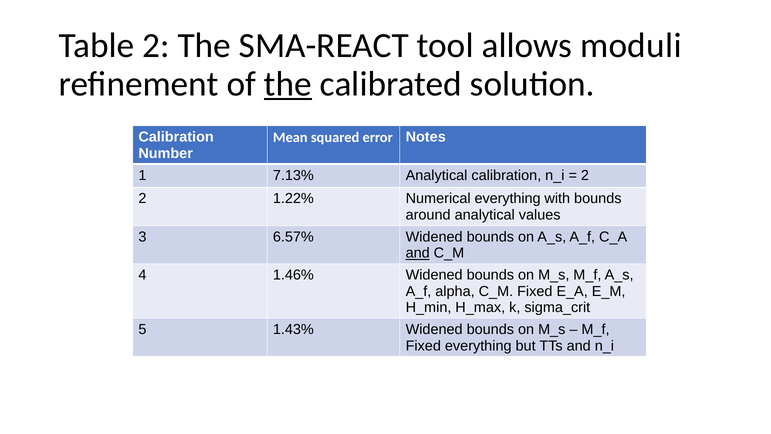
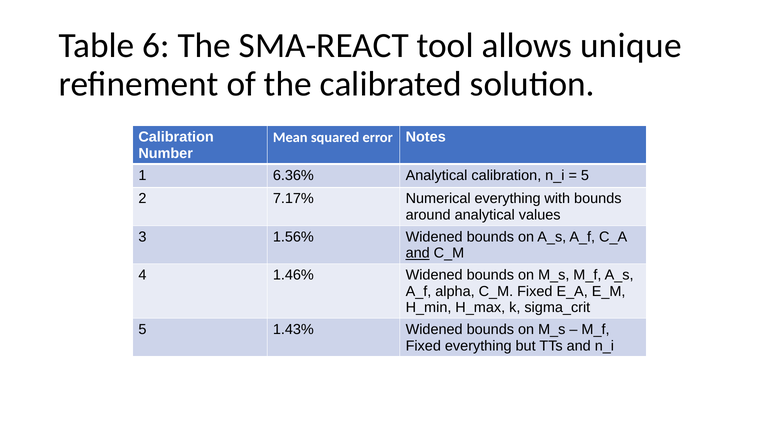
Table 2: 2 -> 6
moduli: moduli -> unique
the at (288, 84) underline: present -> none
7.13%: 7.13% -> 6.36%
2 at (585, 175): 2 -> 5
1.22%: 1.22% -> 7.17%
6.57%: 6.57% -> 1.56%
